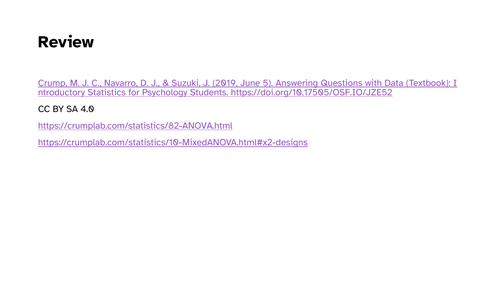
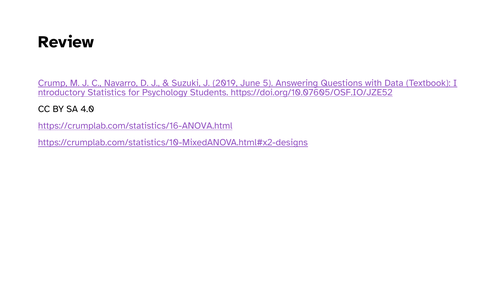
https://doi.org/10.17505/OSF.IO/JZE52: https://doi.org/10.17505/OSF.IO/JZE52 -> https://doi.org/10.07605/OSF.IO/JZE52
https://crumplab.com/statistics/82-ANOVA.html: https://crumplab.com/statistics/82-ANOVA.html -> https://crumplab.com/statistics/16-ANOVA.html
